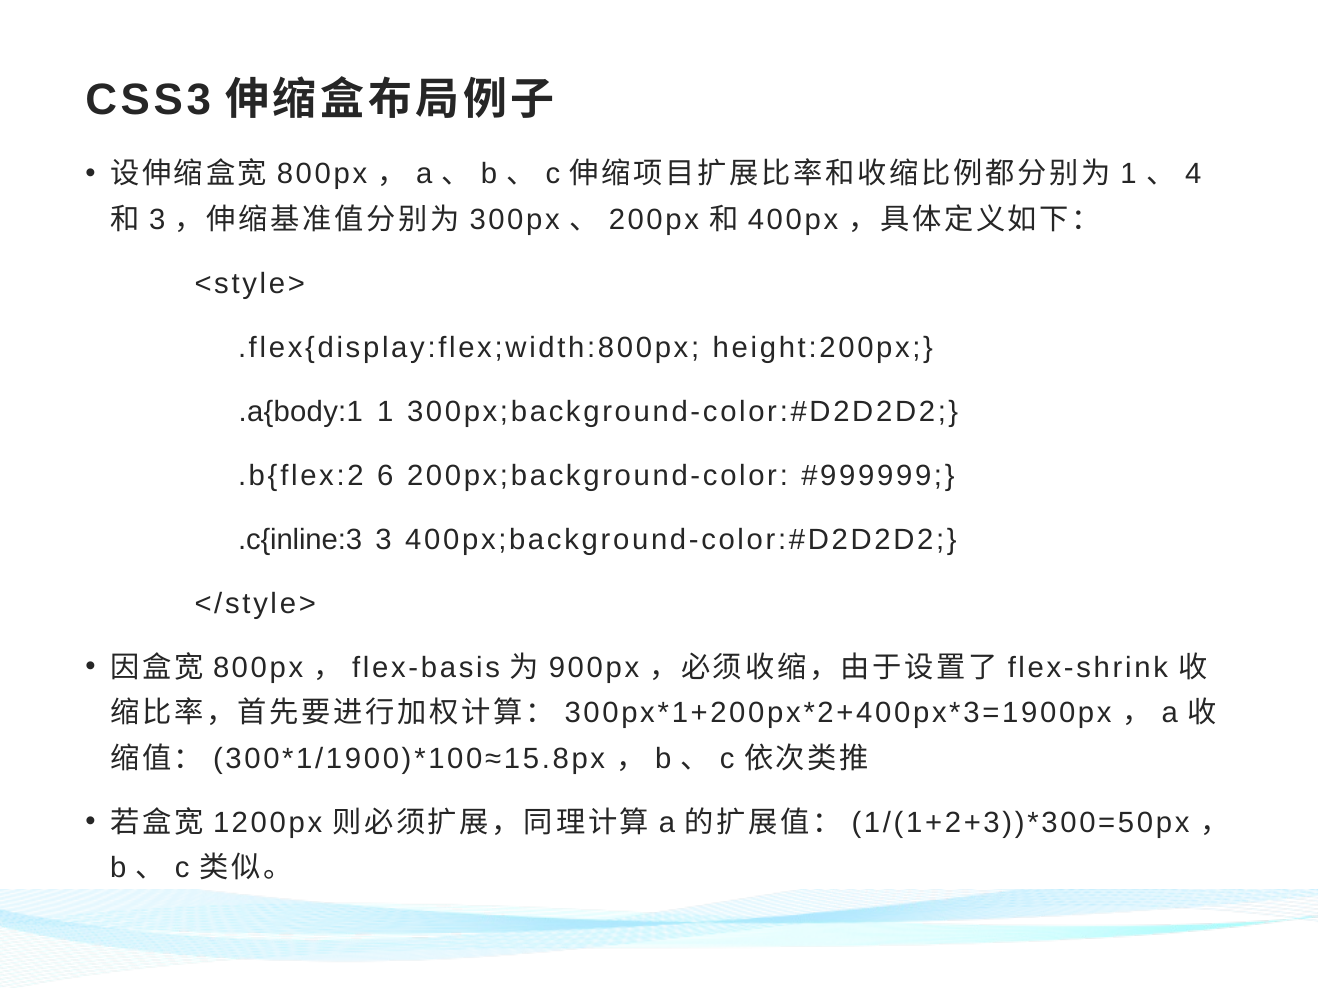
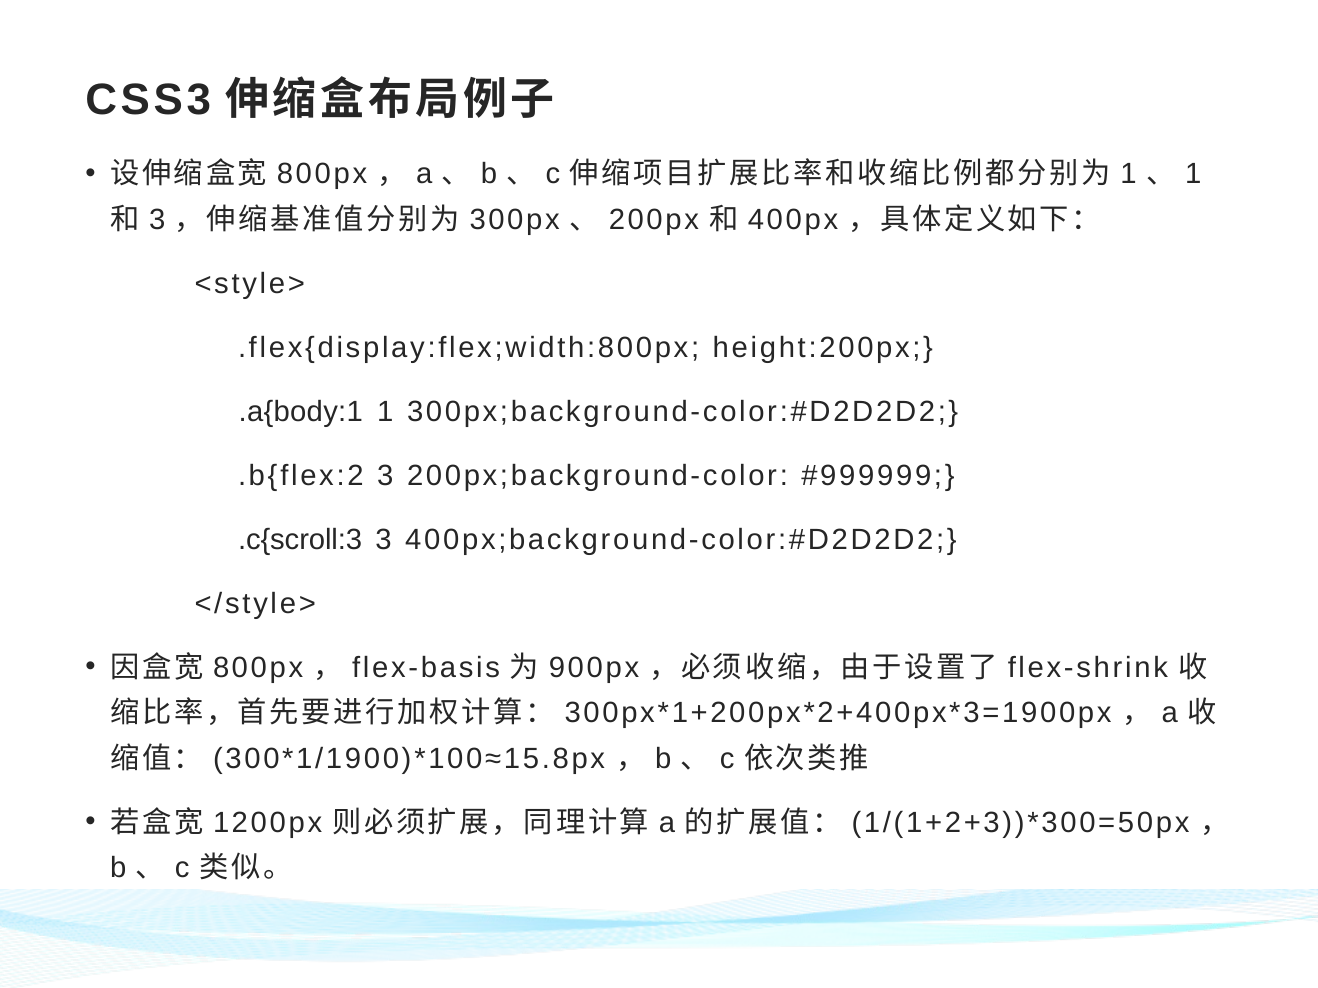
4 at (1193, 174): 4 -> 1
.b{flex:2 6: 6 -> 3
.c{inline:3: .c{inline:3 -> .c{scroll:3
